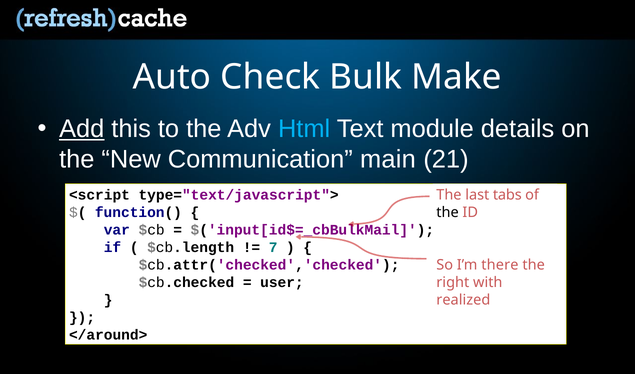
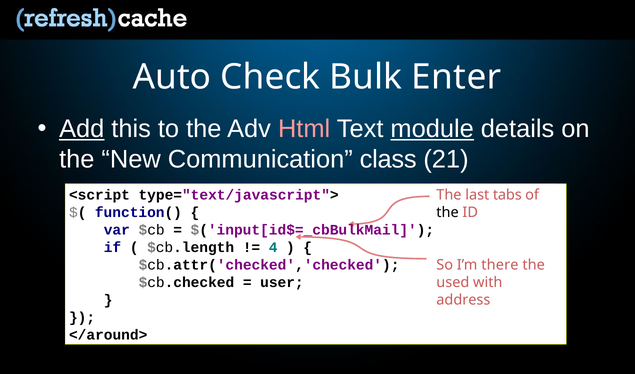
Make: Make -> Enter
Html colour: light blue -> pink
module underline: none -> present
main: main -> class
7: 7 -> 4
right: right -> used
realized: realized -> address
